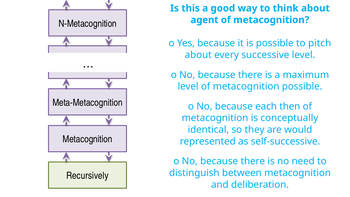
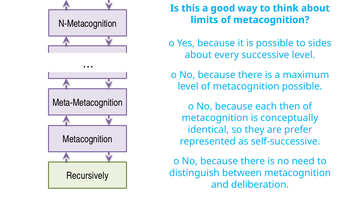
agent: agent -> limits
pitch: pitch -> sides
would: would -> prefer
